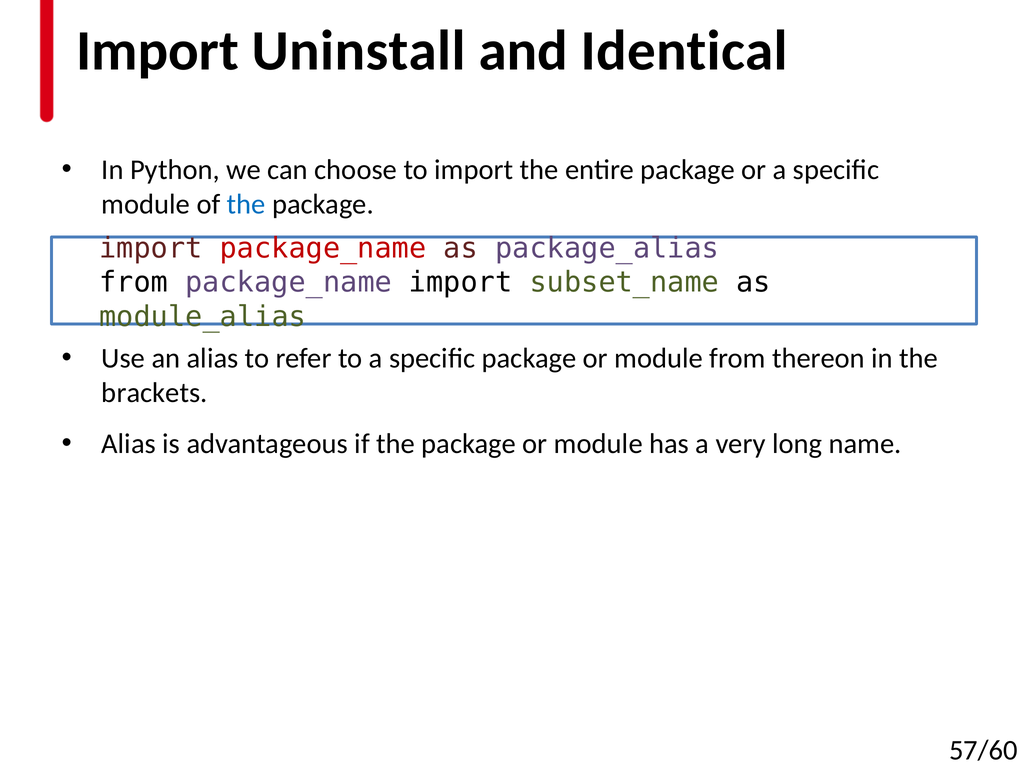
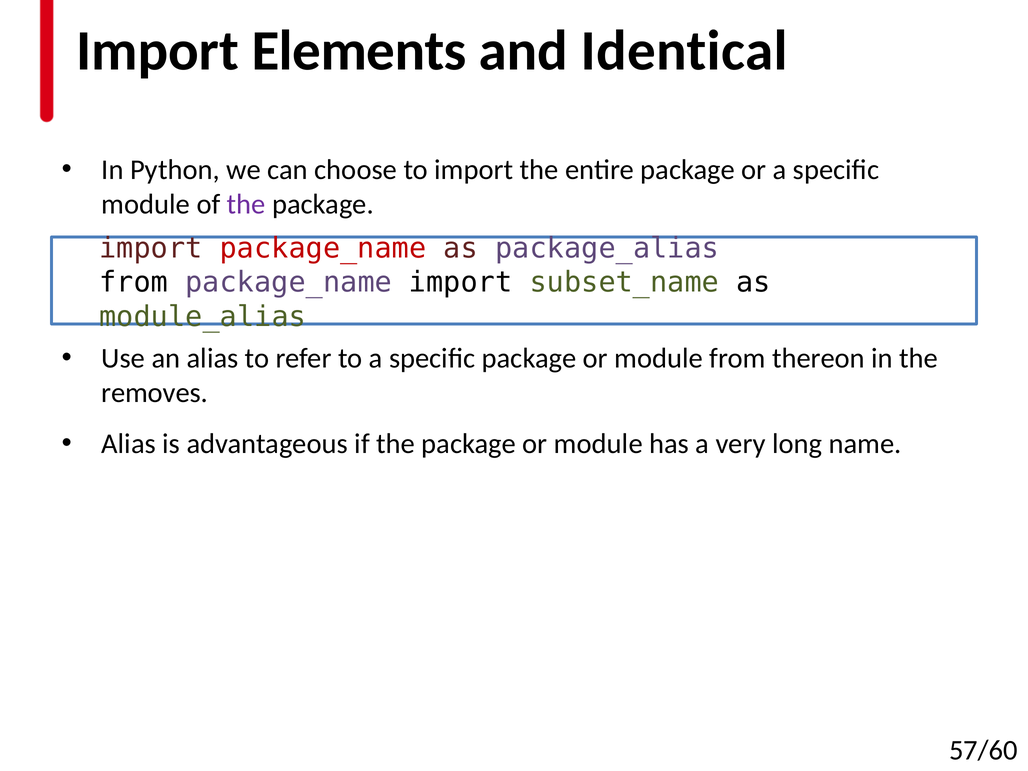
Uninstall: Uninstall -> Elements
the at (246, 204) colour: blue -> purple
brackets: brackets -> removes
